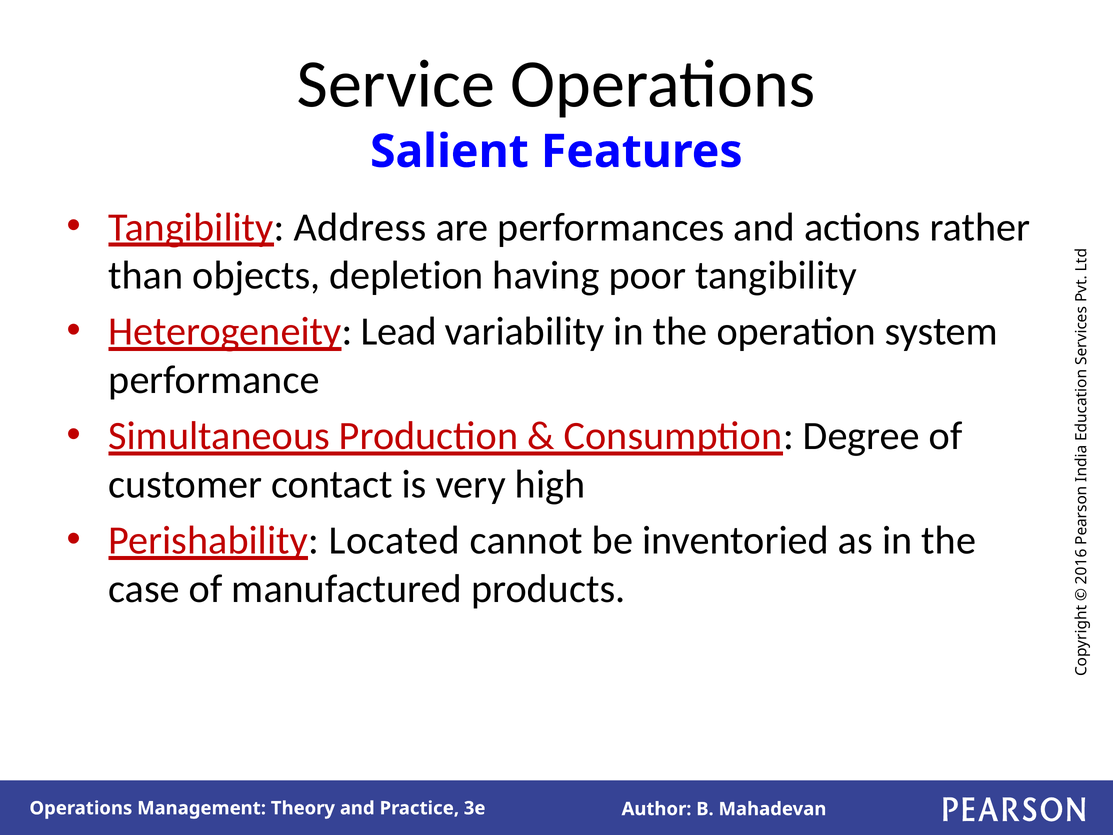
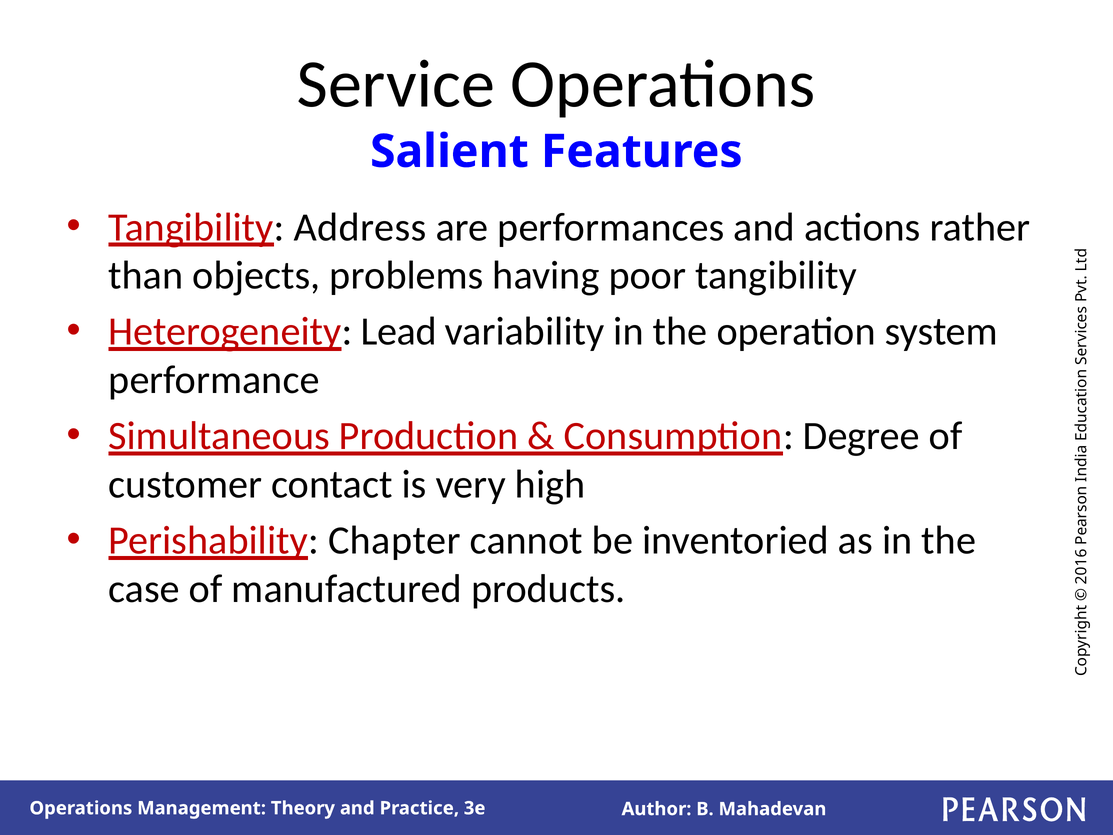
depletion: depletion -> problems
Located: Located -> Chapter
